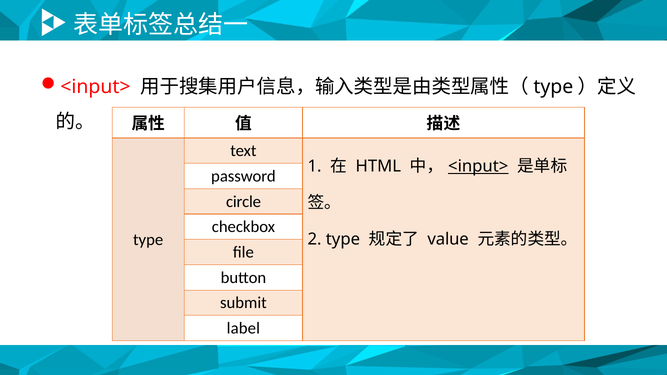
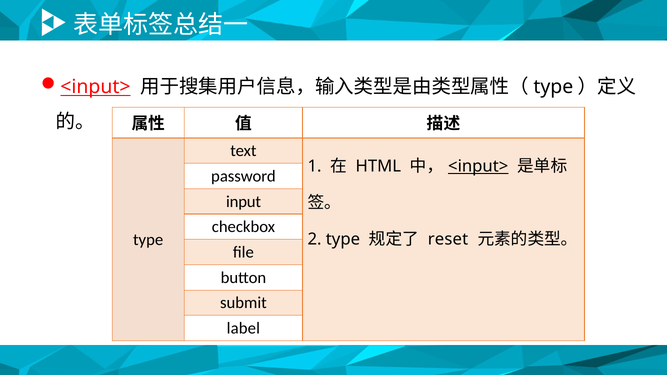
<input> at (95, 87) underline: none -> present
circle: circle -> input
value: value -> reset
